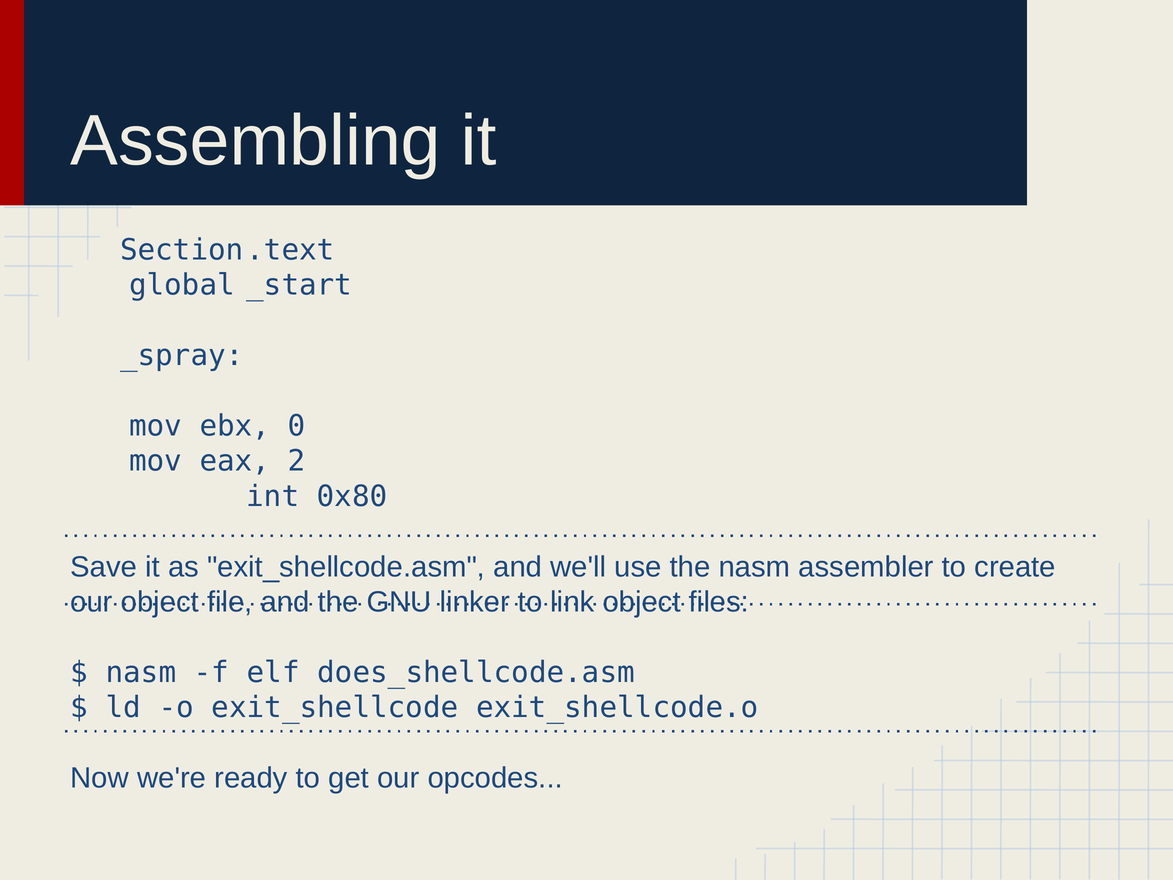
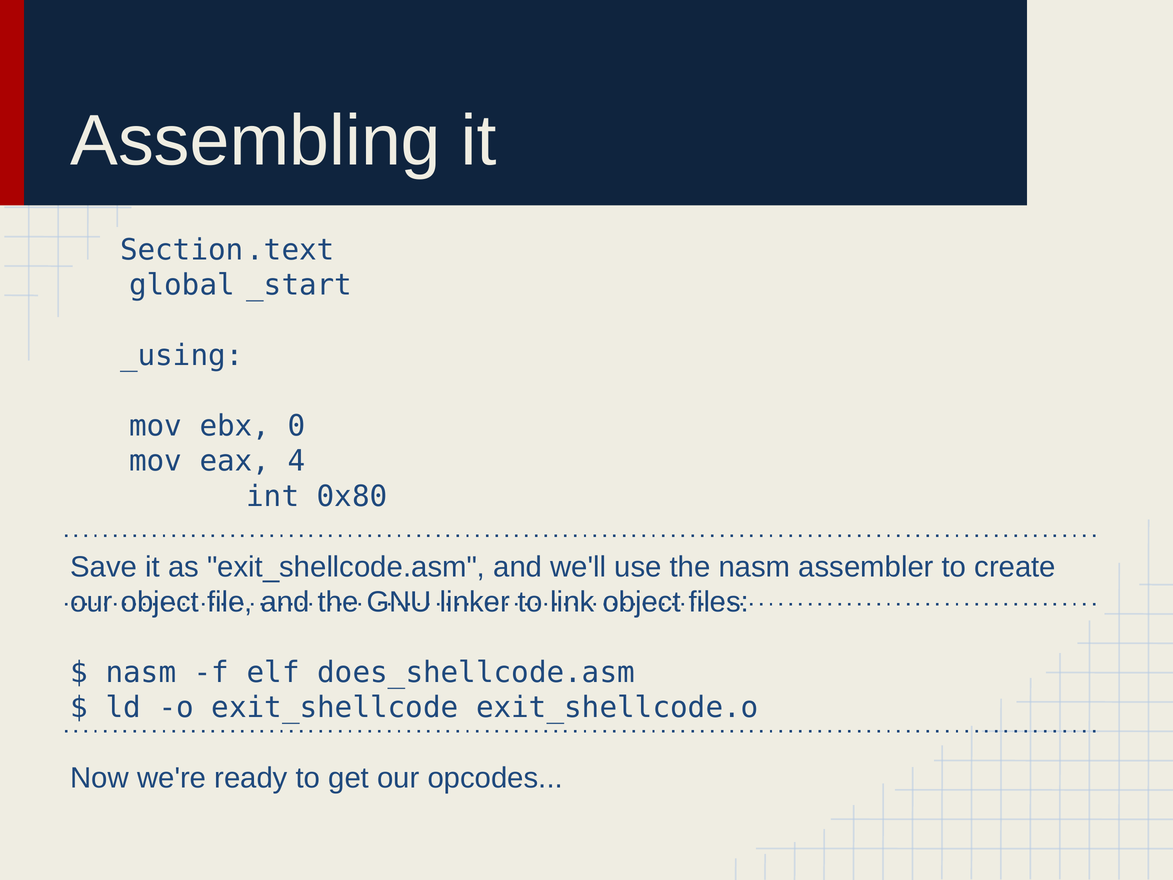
_spray: _spray -> _using
2: 2 -> 4
